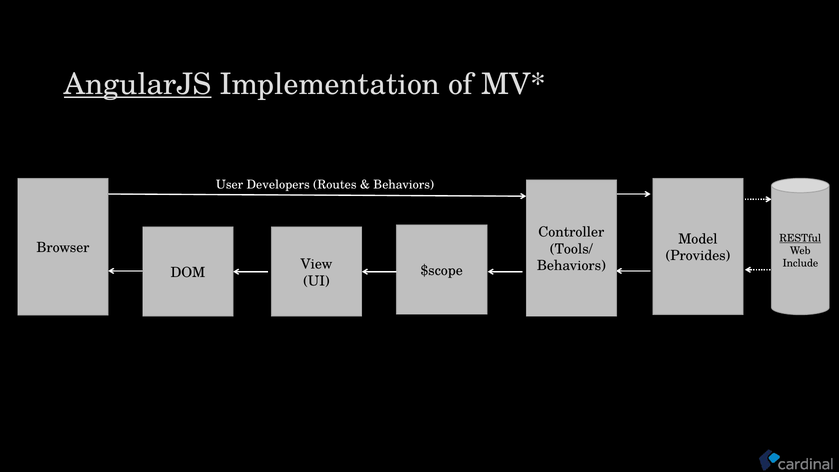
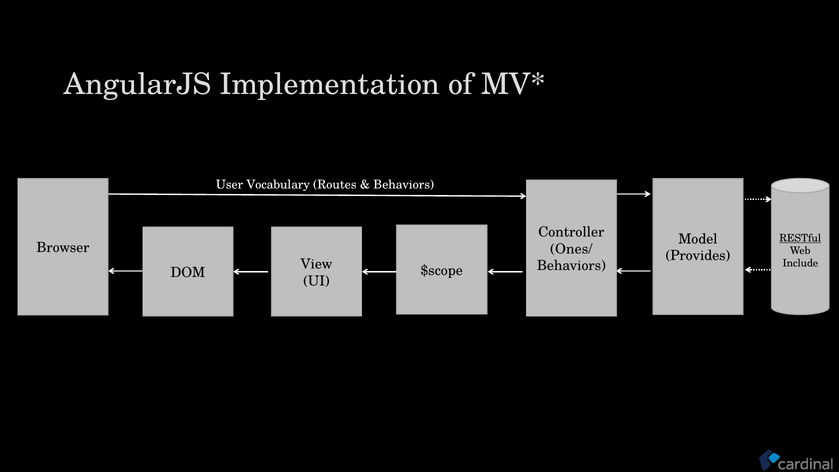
AngularJS underline: present -> none
Developers: Developers -> Vocabulary
Tools/: Tools/ -> Ones/
